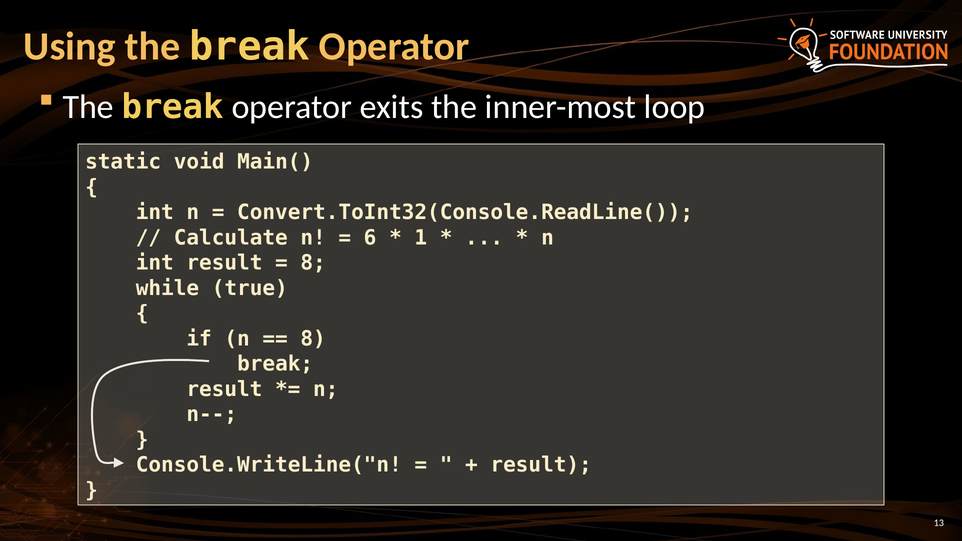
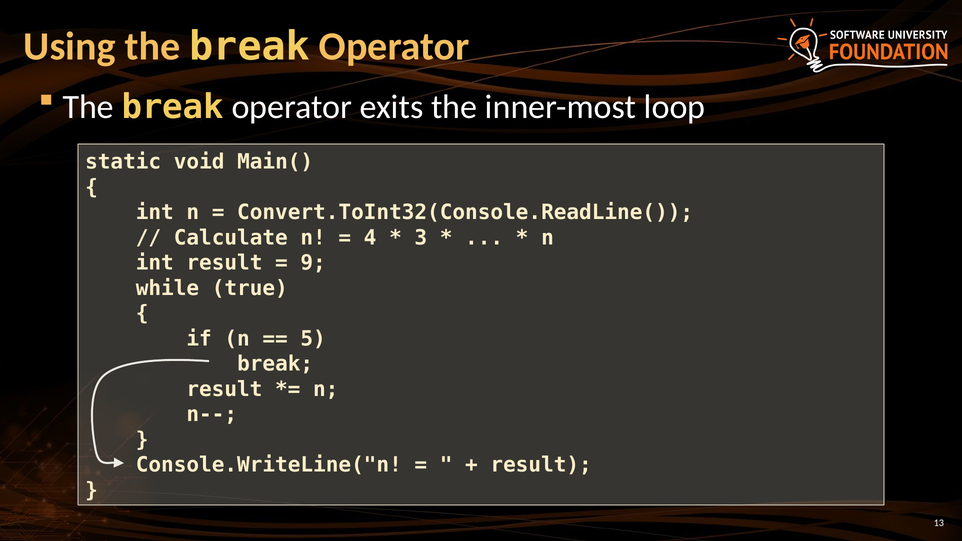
6: 6 -> 4
1: 1 -> 3
8 at (313, 263): 8 -> 9
8 at (313, 339): 8 -> 5
